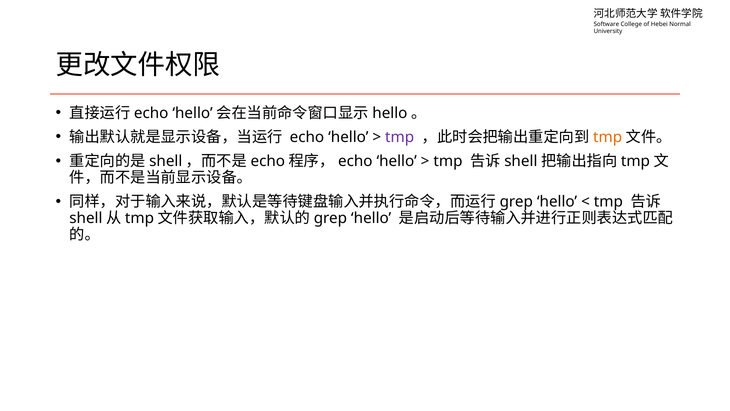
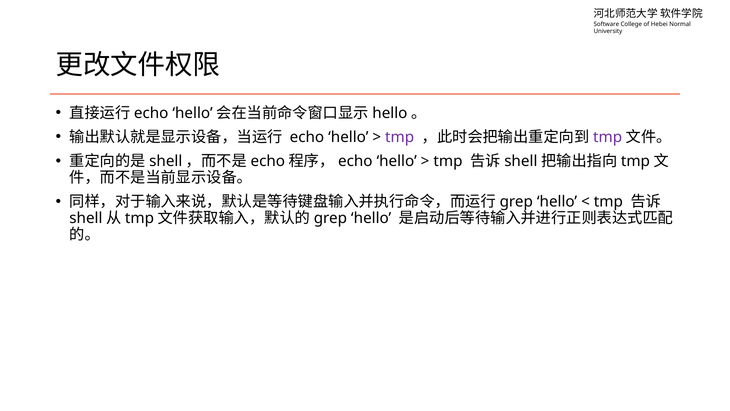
tmp at (608, 137) colour: orange -> purple
